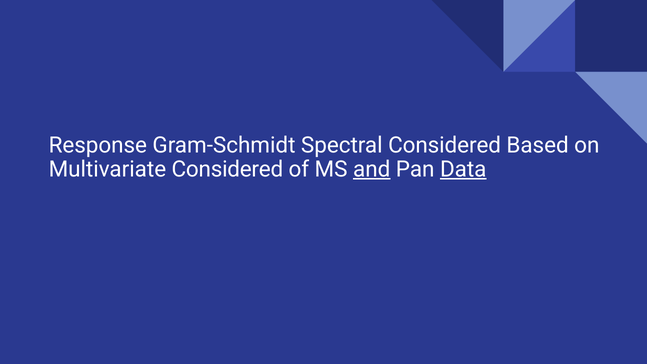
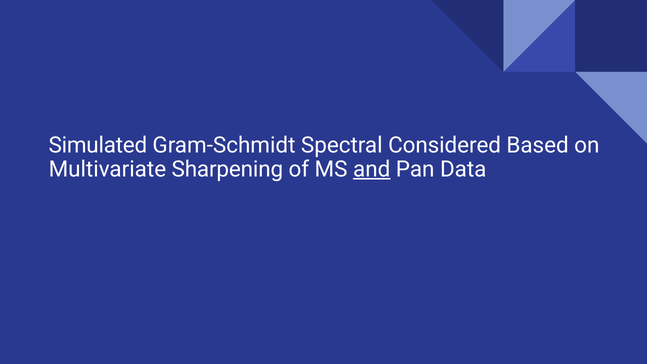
Response: Response -> Simulated
Multivariate Considered: Considered -> Sharpening
Data underline: present -> none
